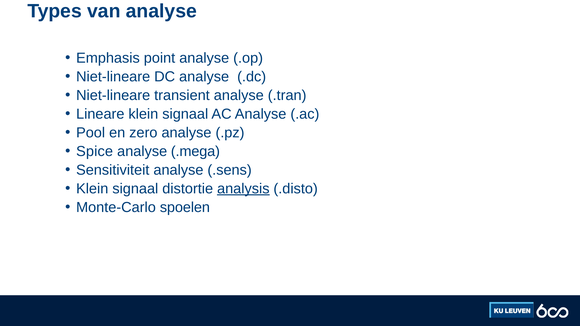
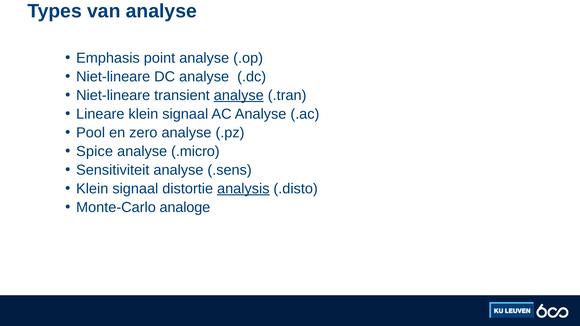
analyse at (239, 95) underline: none -> present
.mega: .mega -> .micro
spoelen: spoelen -> analoge
